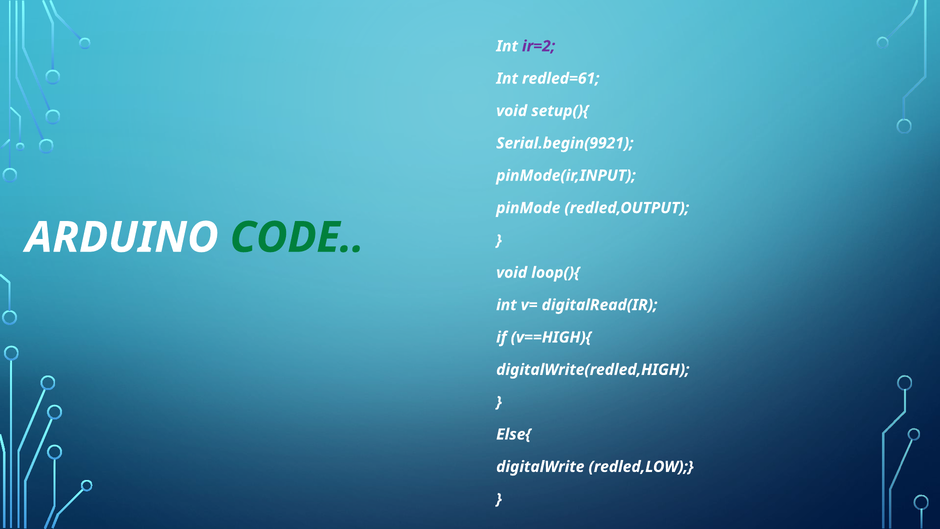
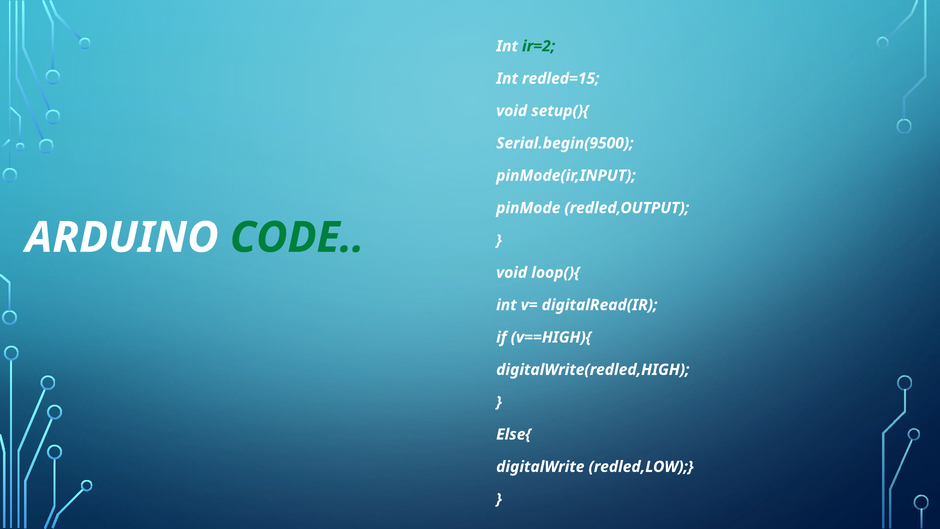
ir=2 colour: purple -> green
redled=61: redled=61 -> redled=15
Serial.begin(9921: Serial.begin(9921 -> Serial.begin(9500
